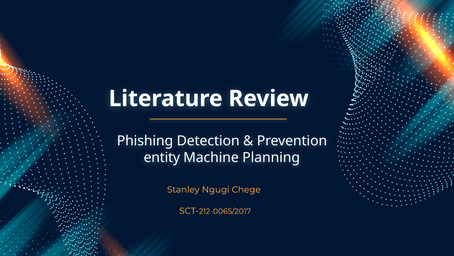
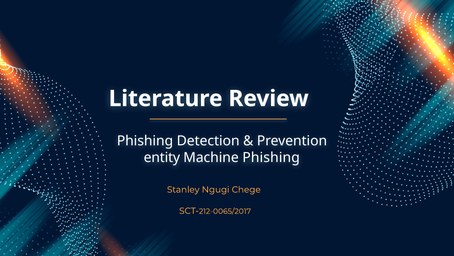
Machine Planning: Planning -> Phishing
